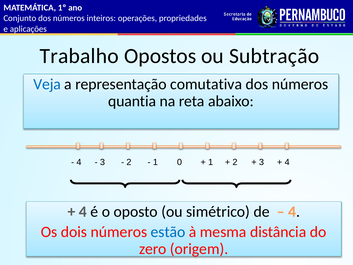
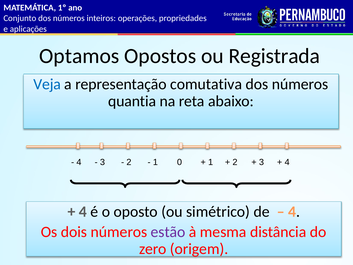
Trabalho: Trabalho -> Optamos
Subtração: Subtração -> Registrada
estão colour: blue -> purple
